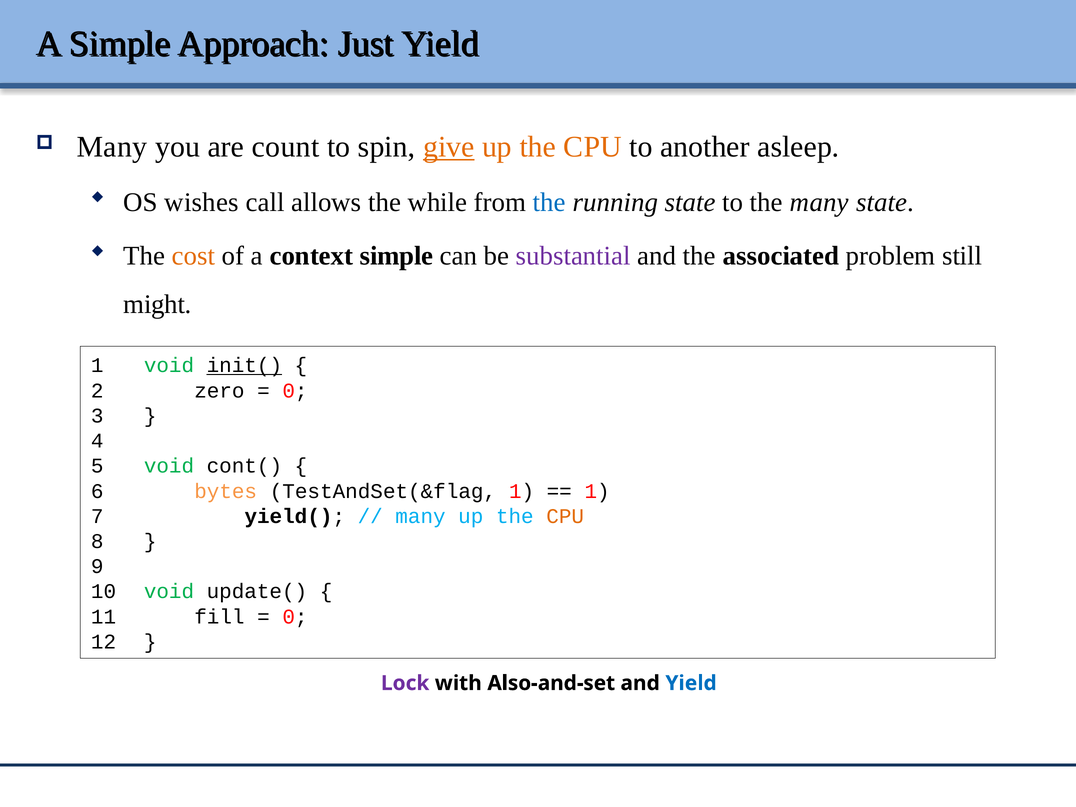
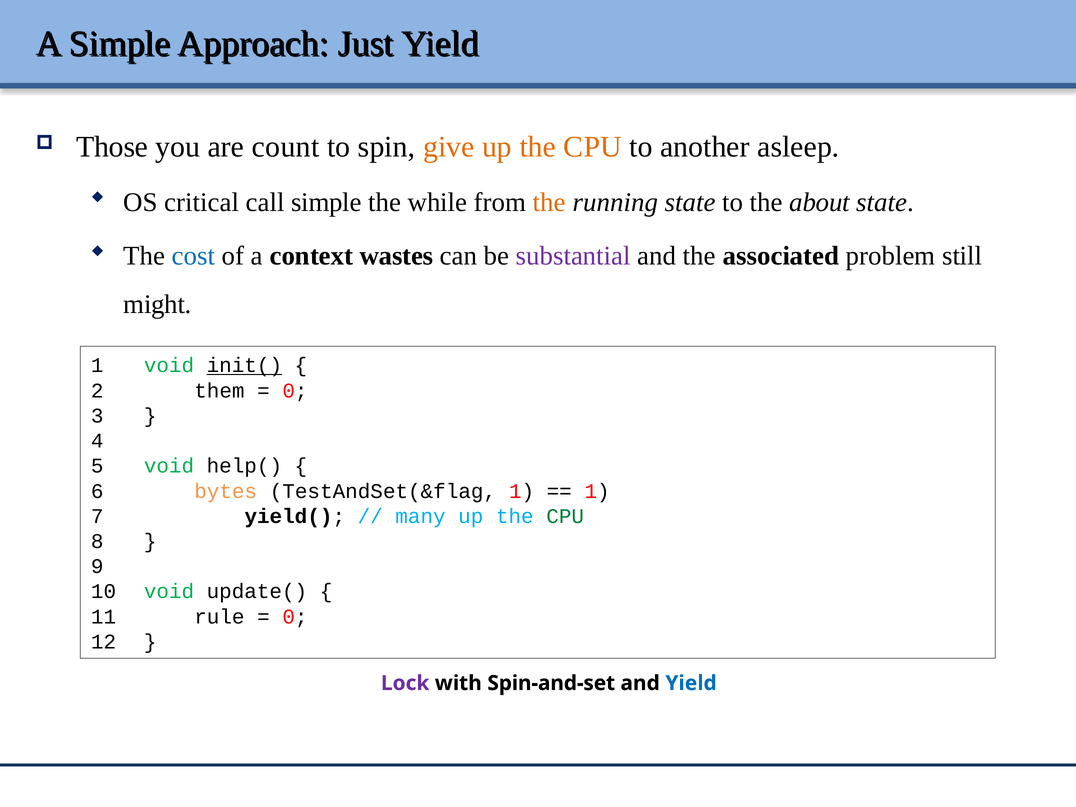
Many at (112, 147): Many -> Those
give underline: present -> none
wishes: wishes -> critical
call allows: allows -> simple
the at (549, 202) colour: blue -> orange
the many: many -> about
cost colour: orange -> blue
context simple: simple -> wastes
zero: zero -> them
cont(: cont( -> help(
CPU at (565, 516) colour: orange -> green
fill: fill -> rule
Also-and-set: Also-and-set -> Spin-and-set
